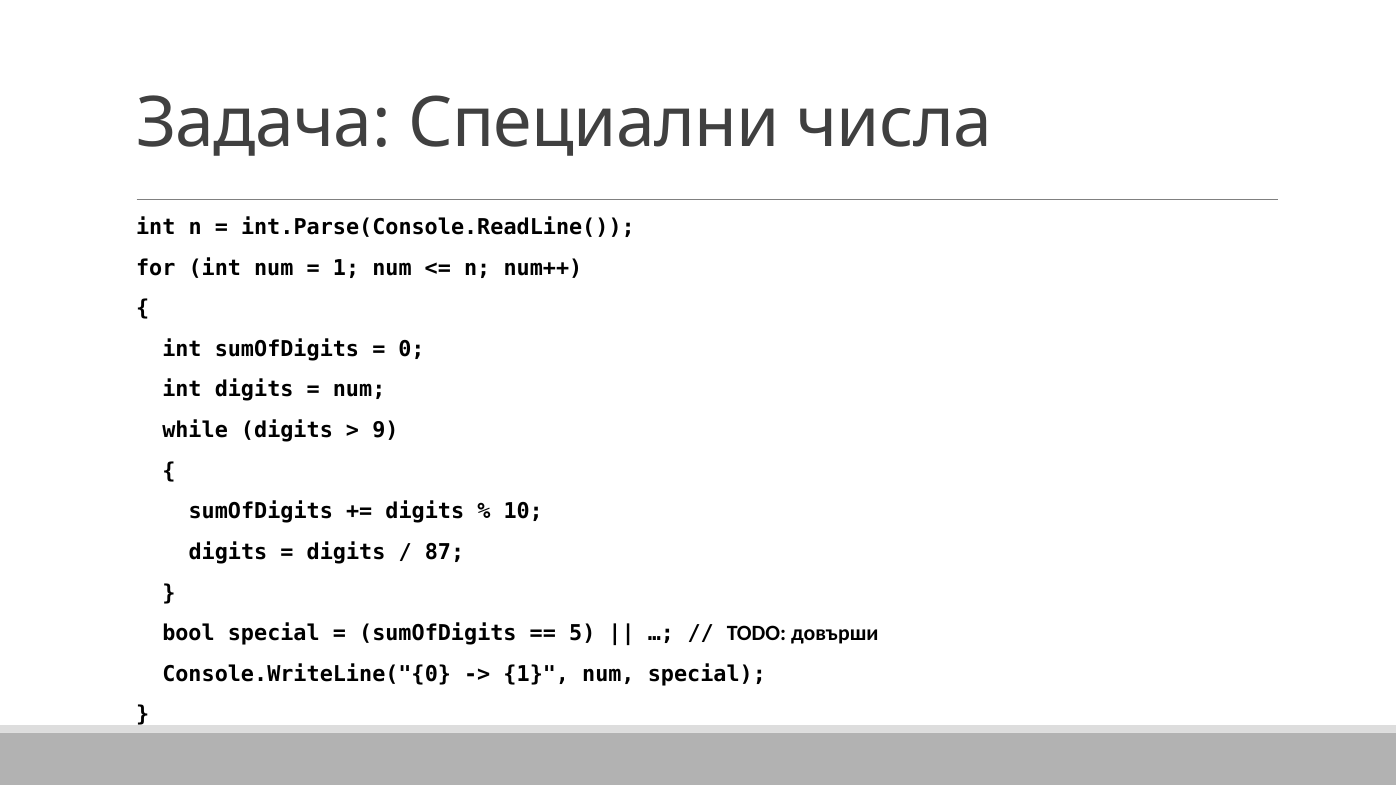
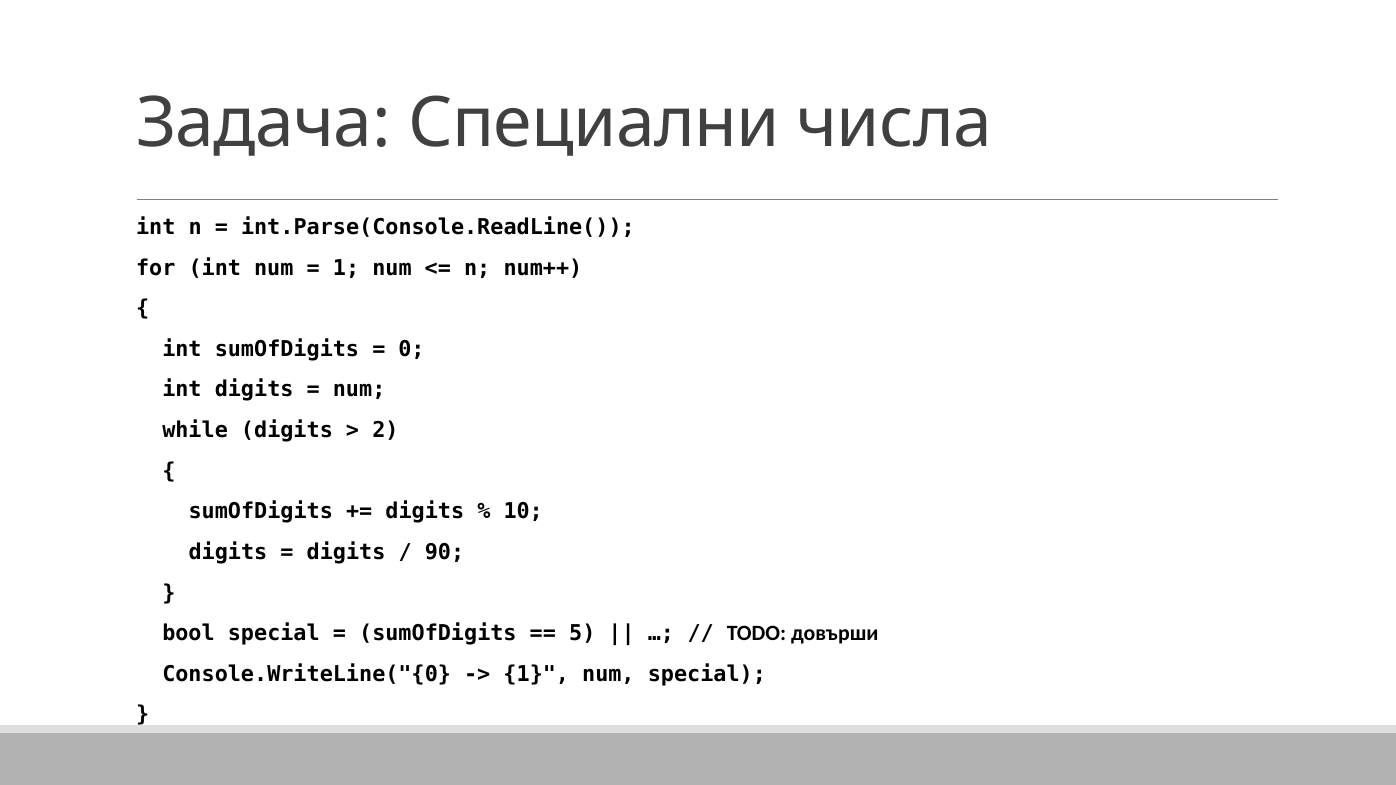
9: 9 -> 2
87: 87 -> 90
